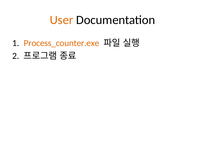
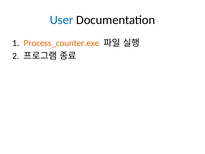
User colour: orange -> blue
